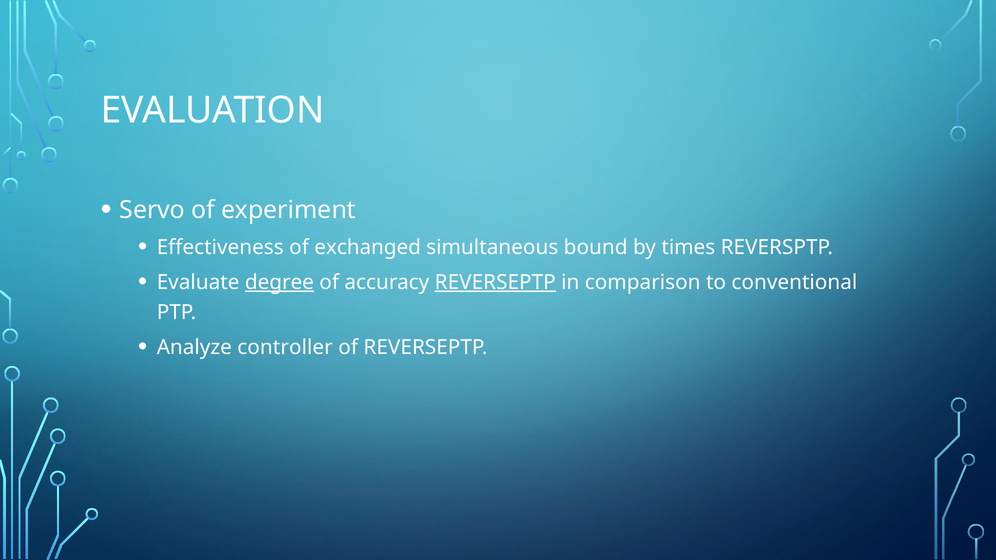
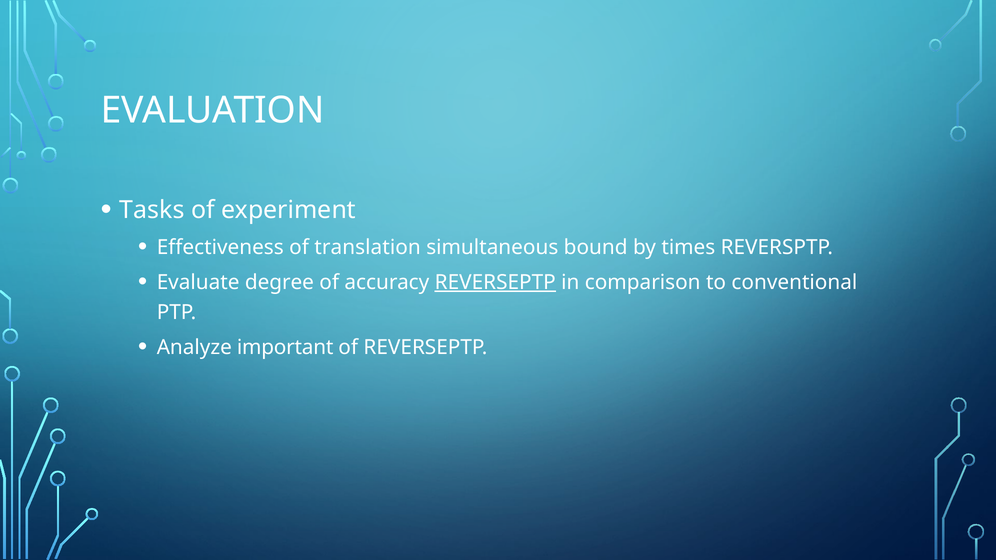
Servo: Servo -> Tasks
exchanged: exchanged -> translation
degree underline: present -> none
controller: controller -> important
